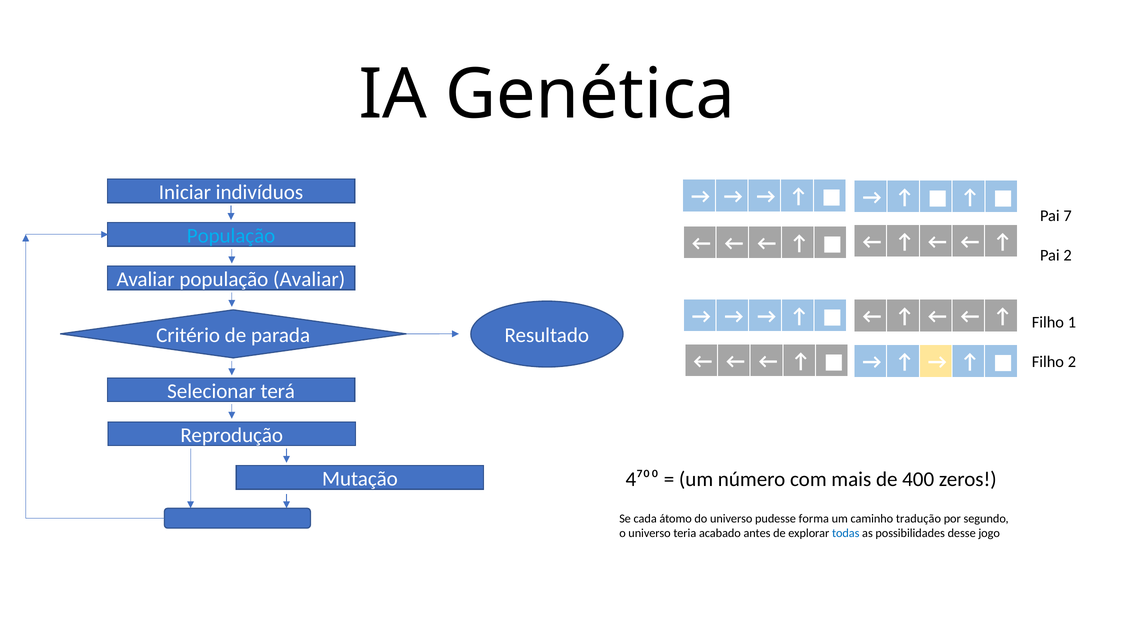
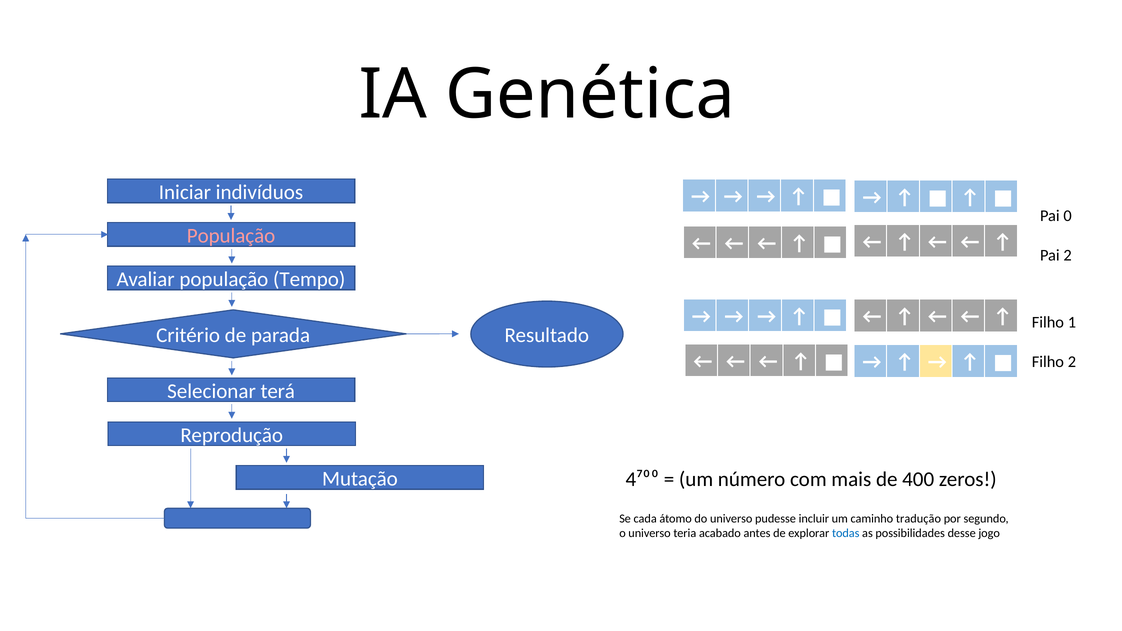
7: 7 -> 0
População at (231, 236) colour: light blue -> pink
Avaliar população Avaliar: Avaliar -> Tempo
forma: forma -> incluir
